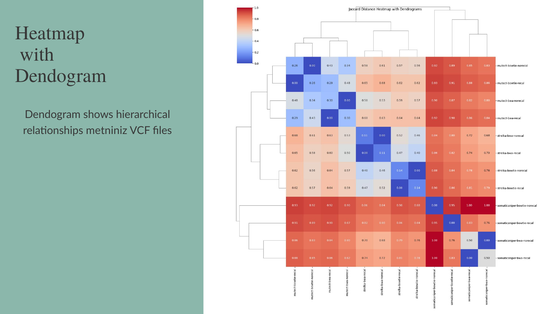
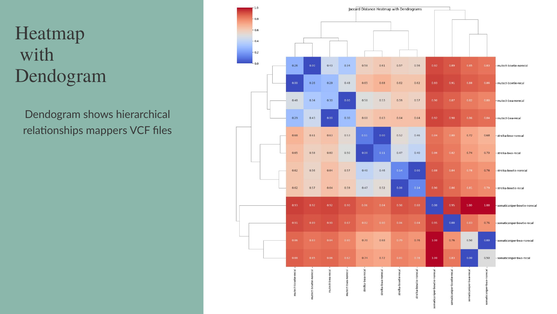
metniniz: metniniz -> mappers
